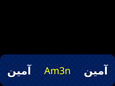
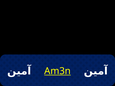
Am3n underline: none -> present
